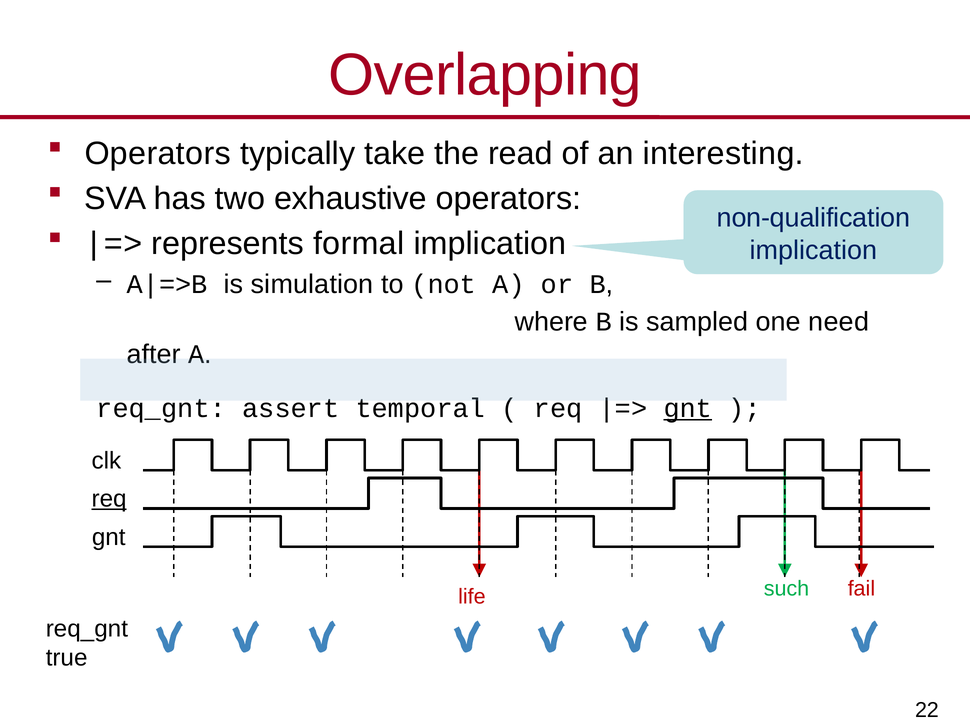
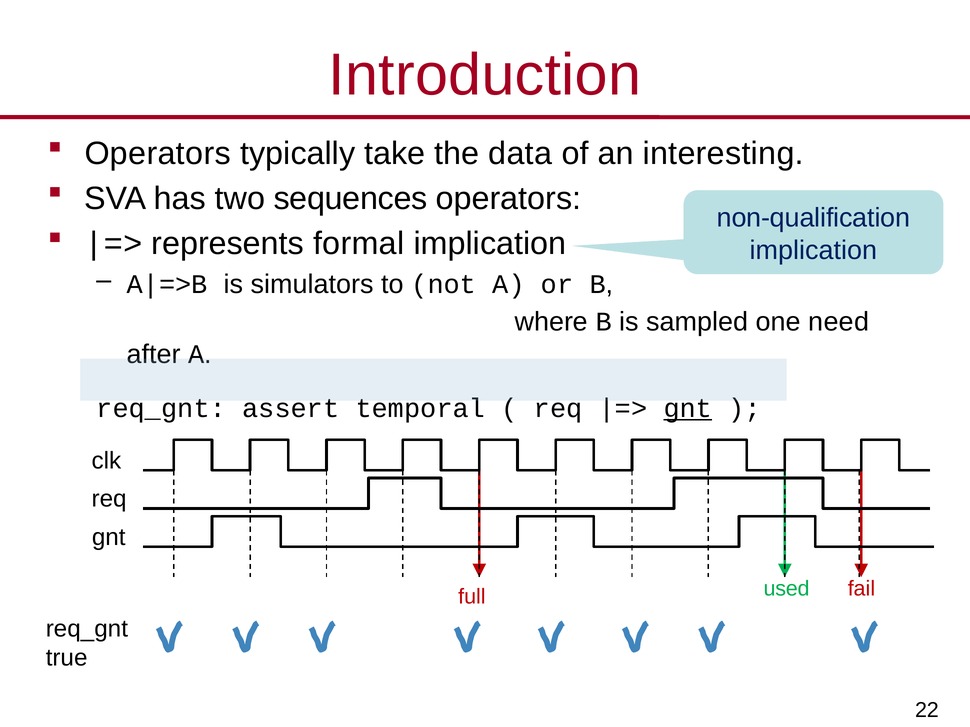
Overlapping: Overlapping -> Introduction
read: read -> data
exhaustive: exhaustive -> sequences
simulation: simulation -> simulators
req at (109, 499) underline: present -> none
such: such -> used
life: life -> full
